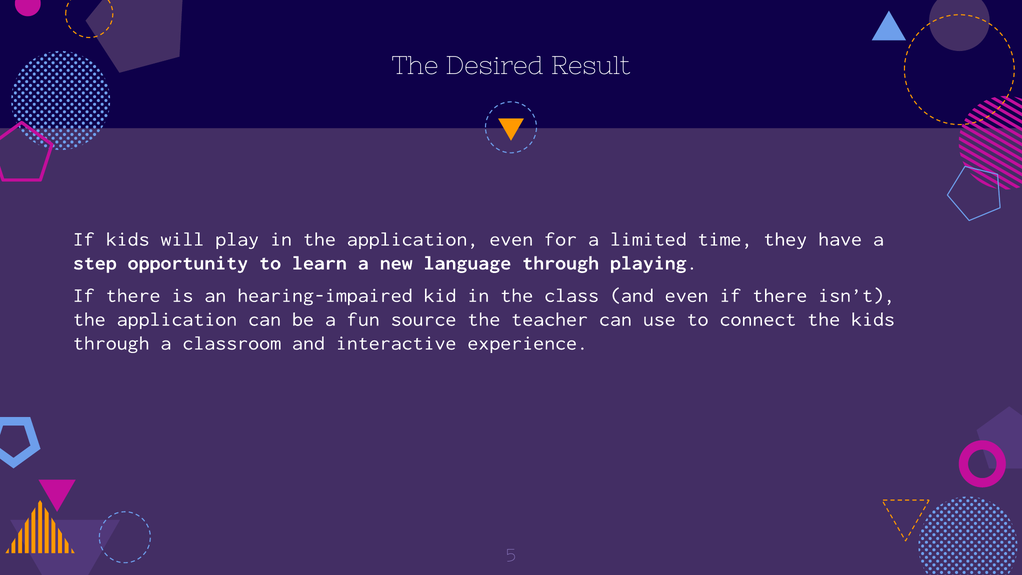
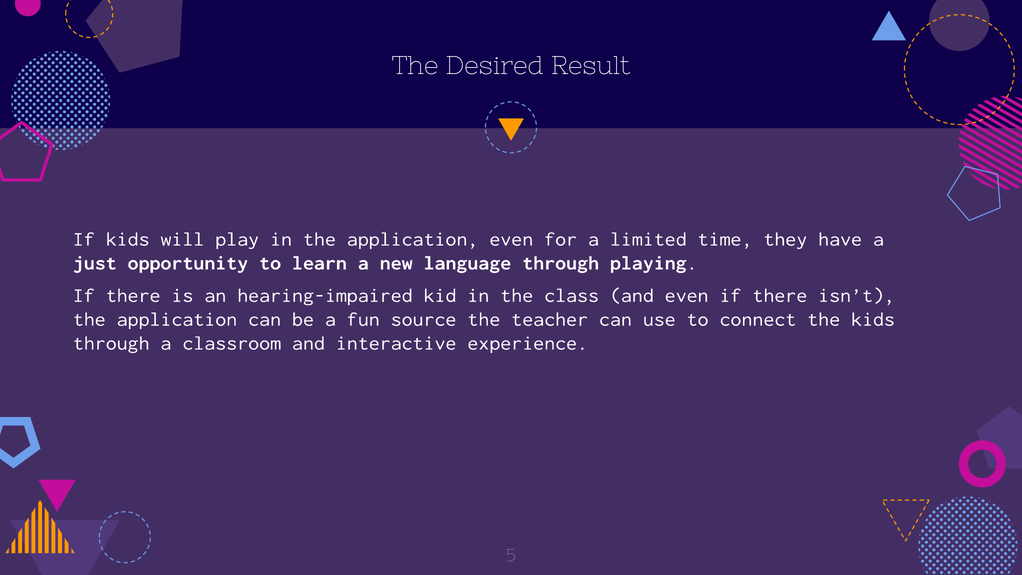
step: step -> just
